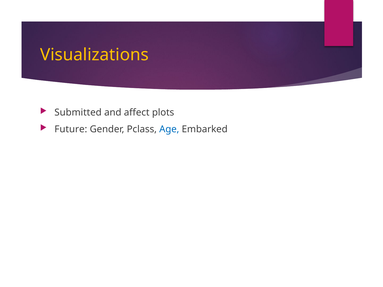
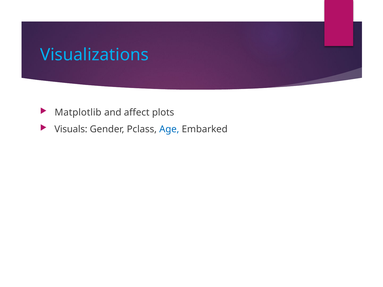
Visualizations colour: yellow -> light blue
Submitted: Submitted -> Matplotlib
Future: Future -> Visuals
